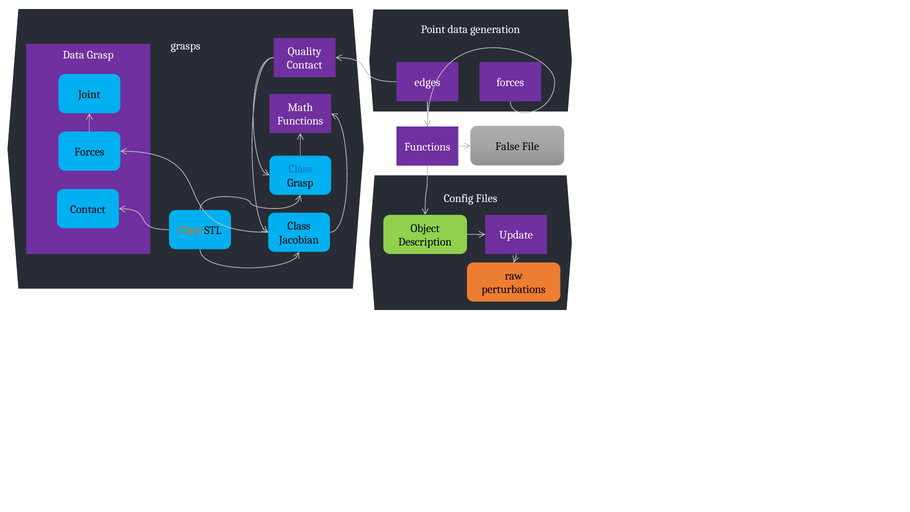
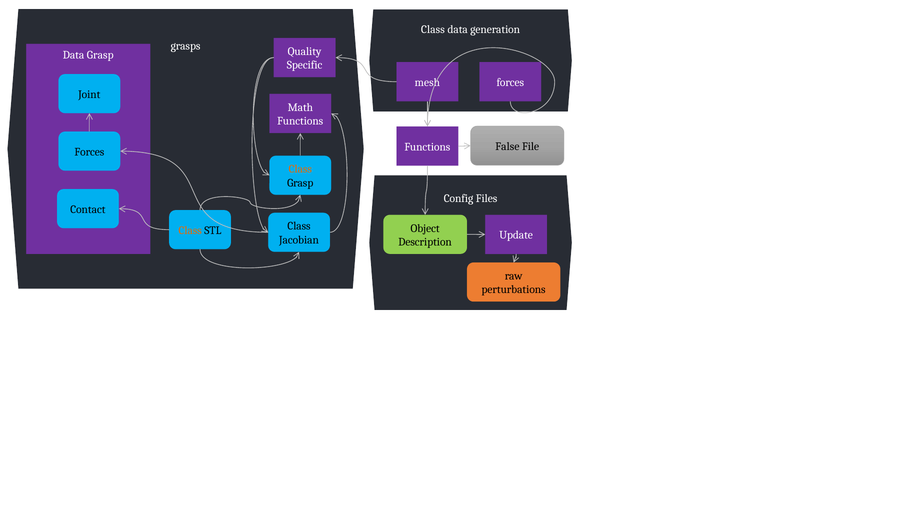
Point at (433, 30): Point -> Class
Contact at (305, 65): Contact -> Specific
edges: edges -> mesh
Class at (300, 169) colour: blue -> orange
